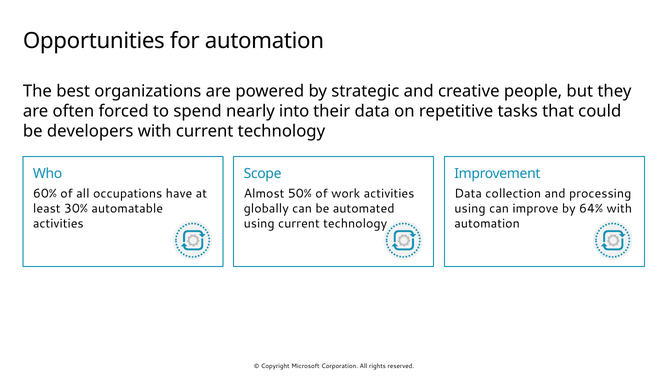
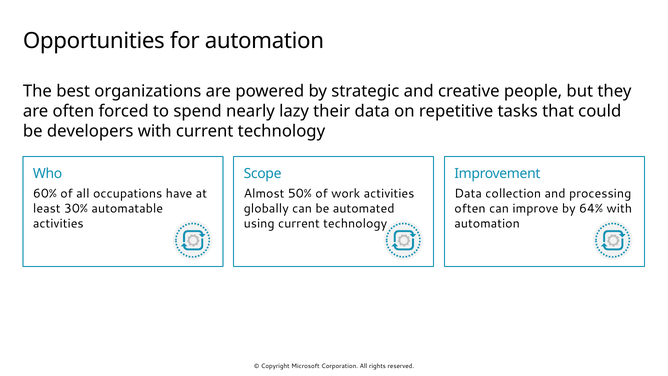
into: into -> lazy
using at (470, 208): using -> often
